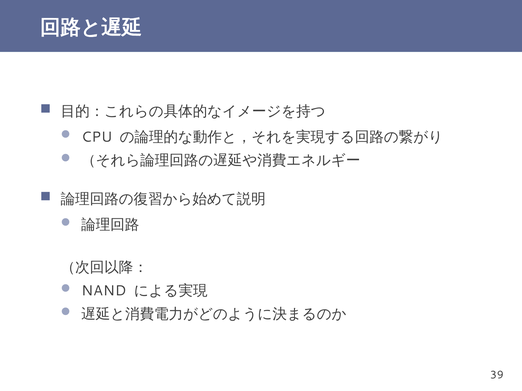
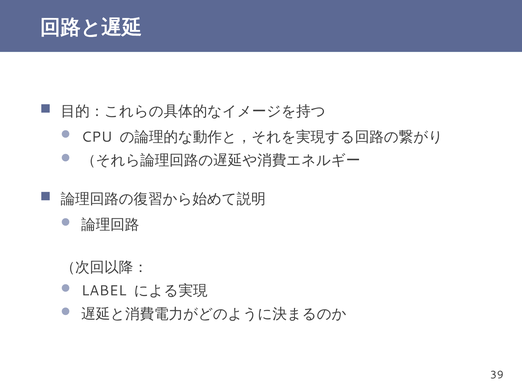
NAND: NAND -> LABEL
